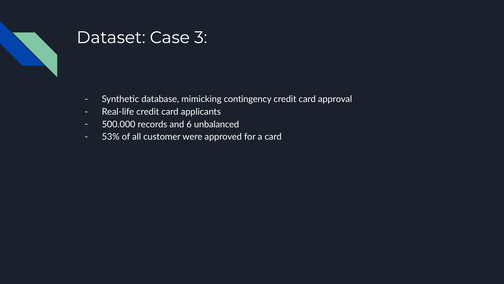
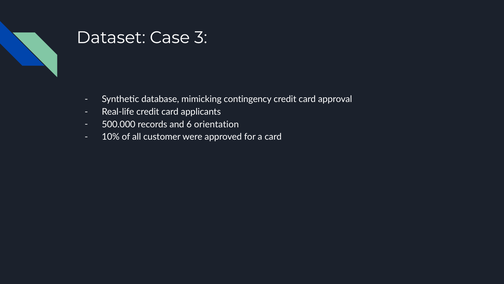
unbalanced: unbalanced -> orientation
53%: 53% -> 10%
